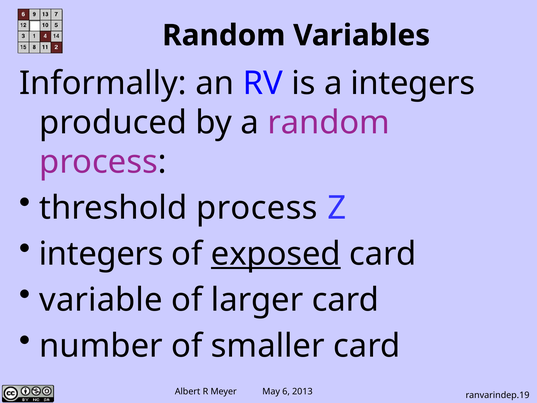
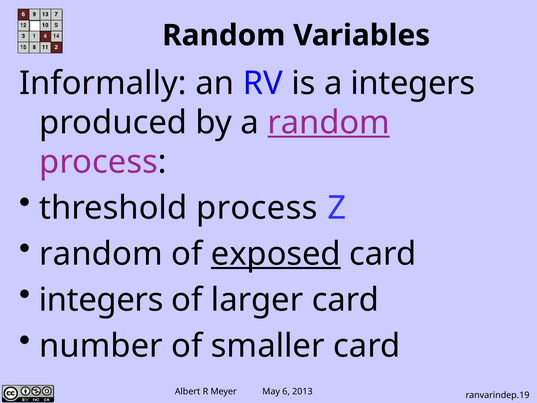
random at (329, 123) underline: none -> present
integers at (101, 254): integers -> random
variable at (101, 300): variable -> integers
